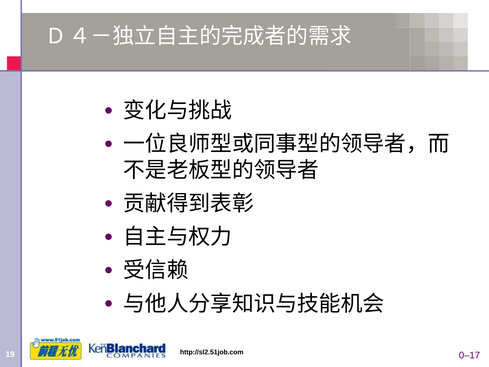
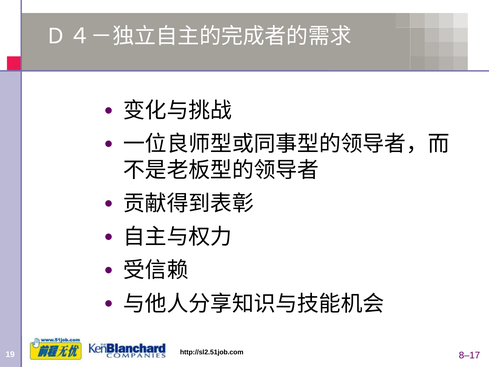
0–17: 0–17 -> 8–17
